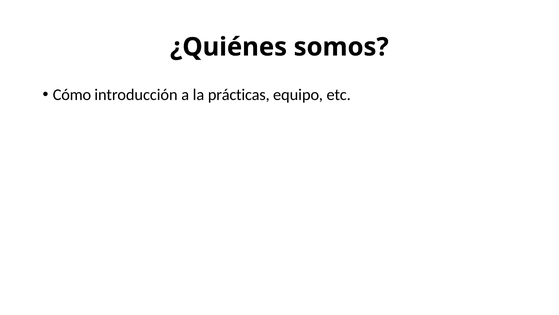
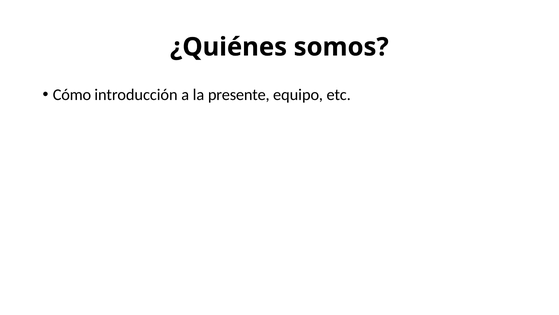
prácticas: prácticas -> presente
